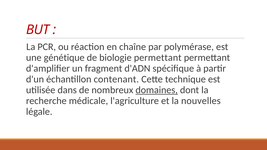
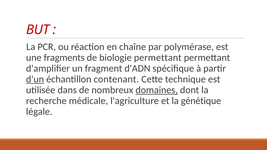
génétique: génétique -> fragments
d'un underline: none -> present
nouvelles: nouvelles -> génétique
